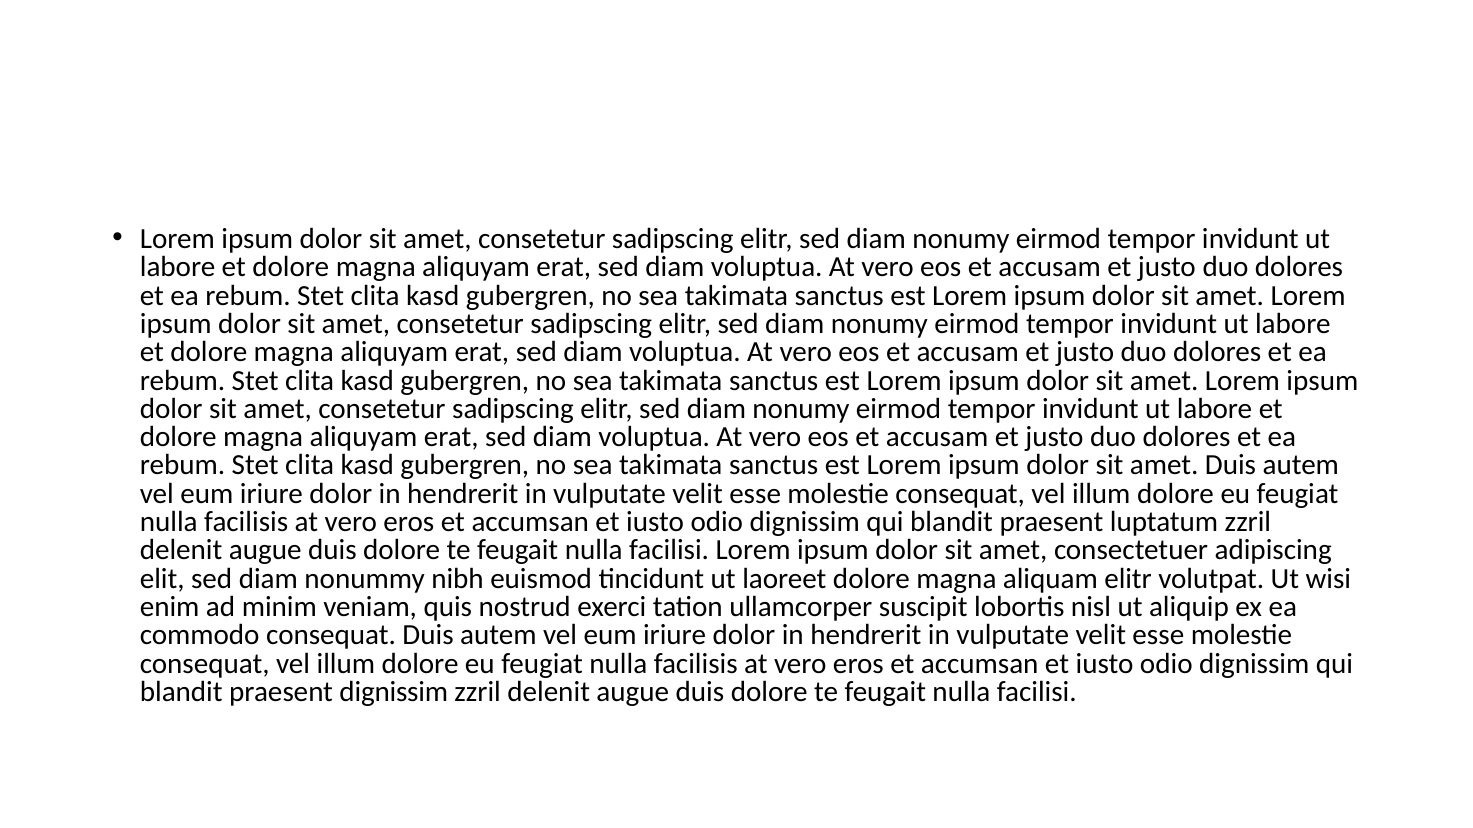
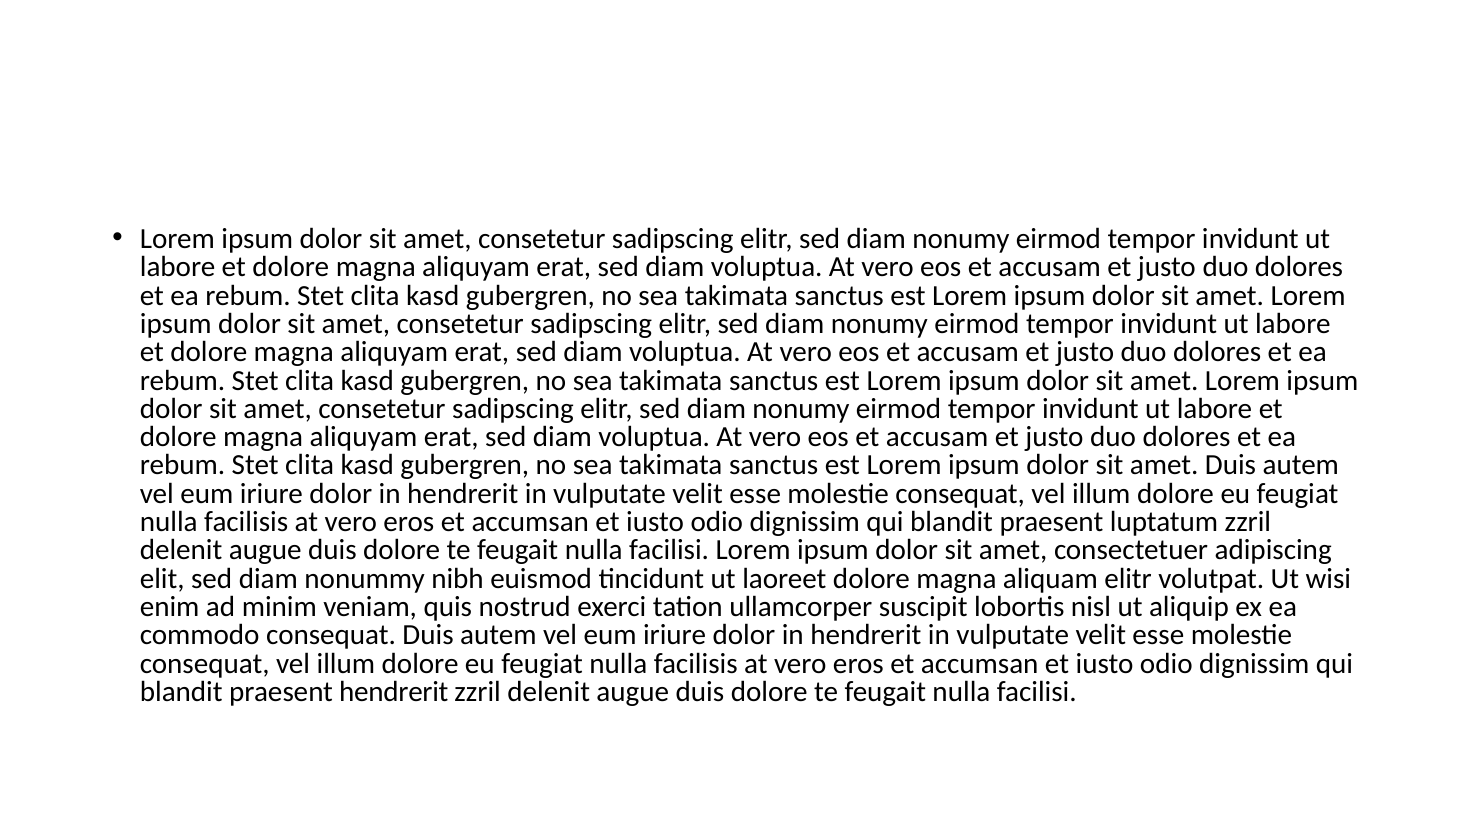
praesent dignissim: dignissim -> hendrerit
